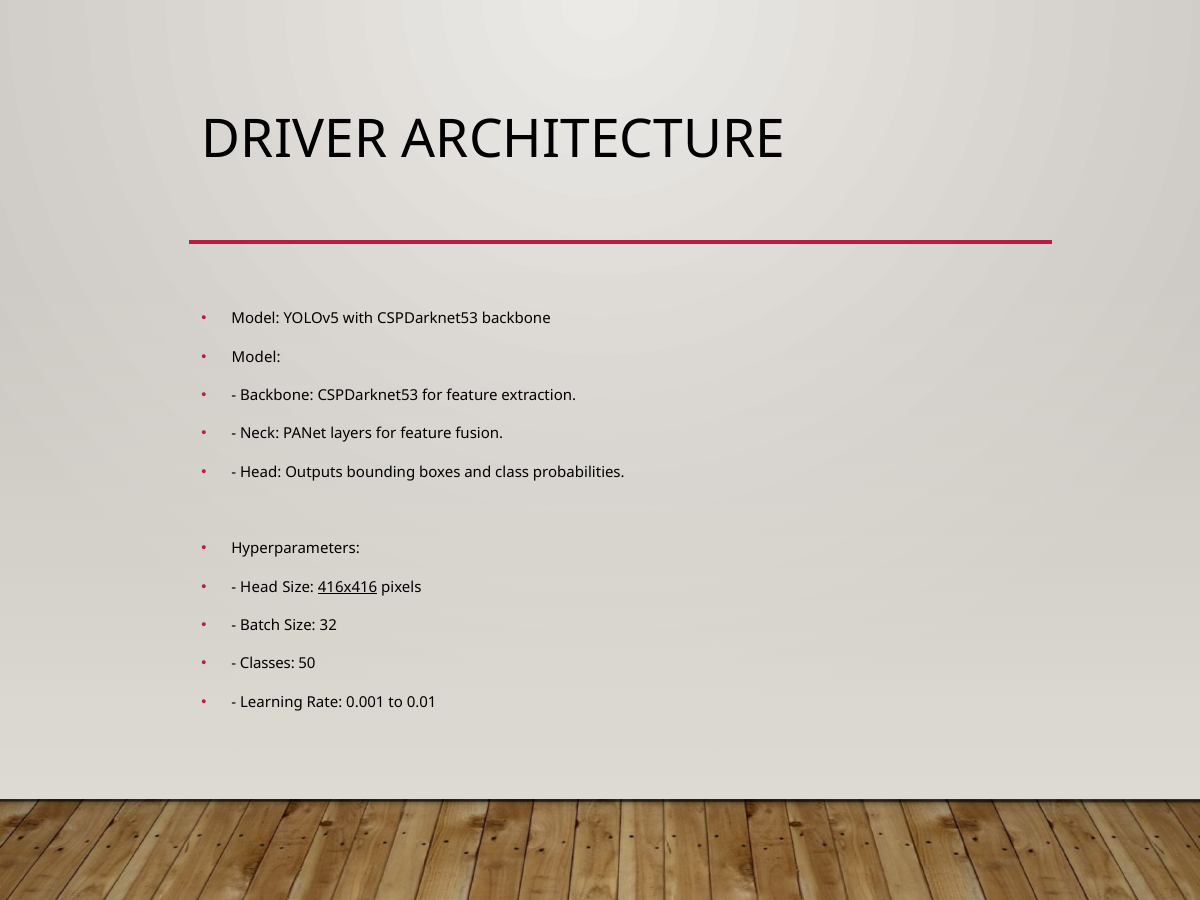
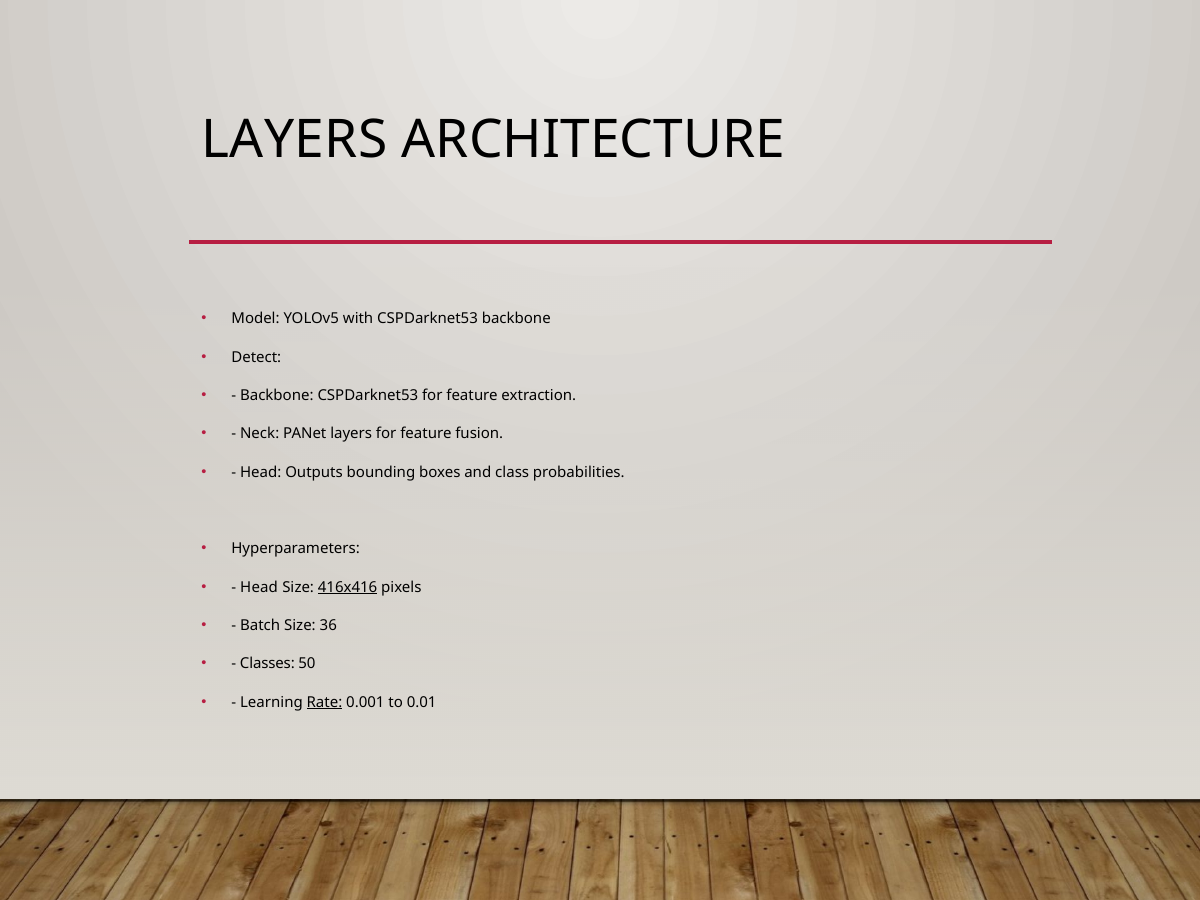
DRIVER at (295, 140): DRIVER -> LAYERS
Model at (256, 357): Model -> Detect
32: 32 -> 36
Rate underline: none -> present
